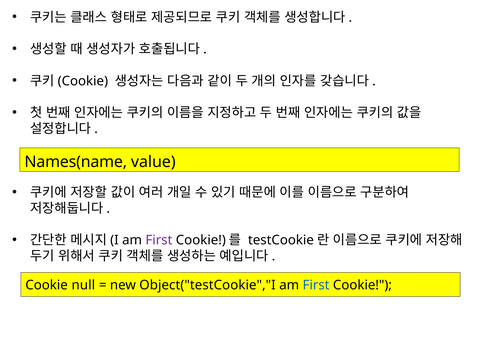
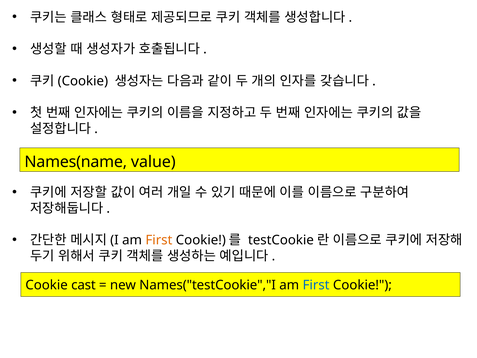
First at (159, 240) colour: purple -> orange
null: null -> cast
Object("testCookie","I: Object("testCookie","I -> Names("testCookie","I
